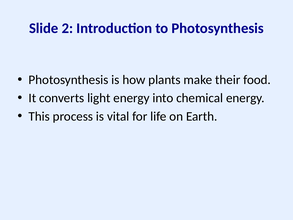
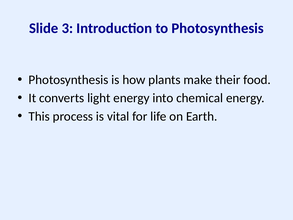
2: 2 -> 3
